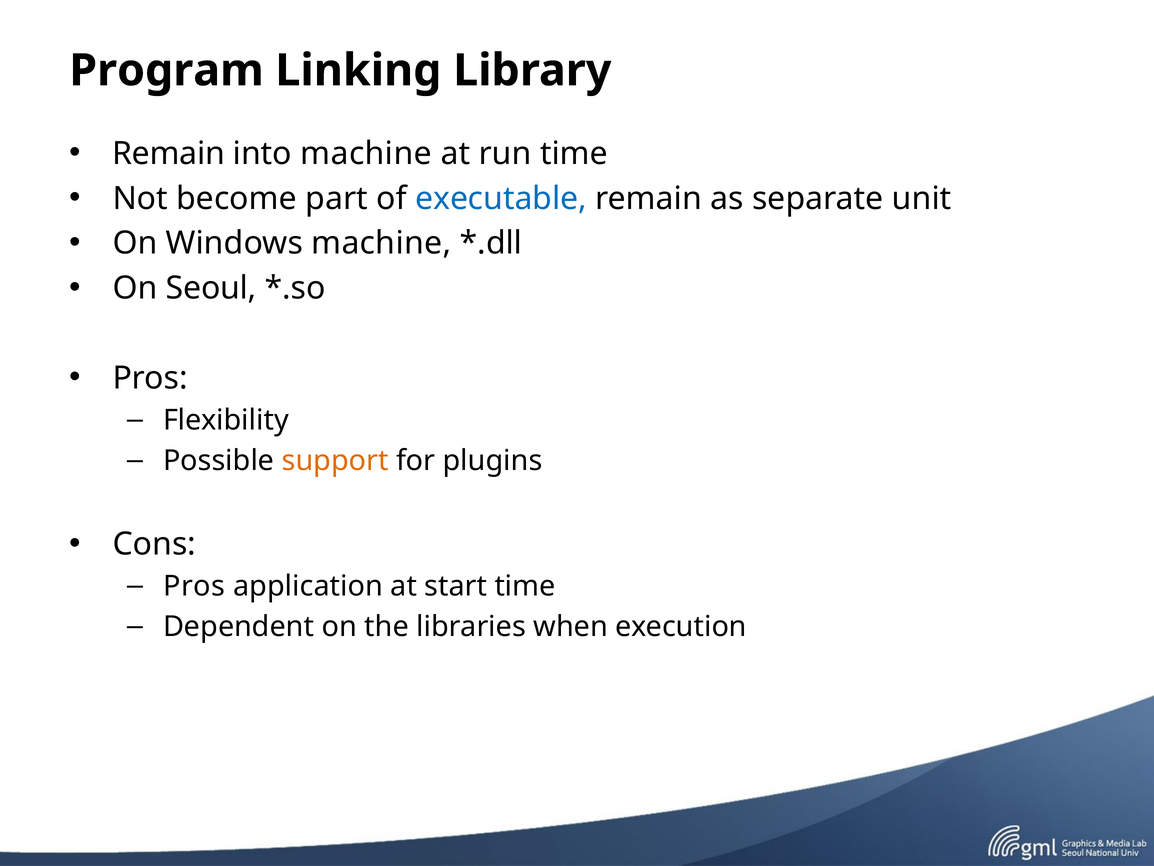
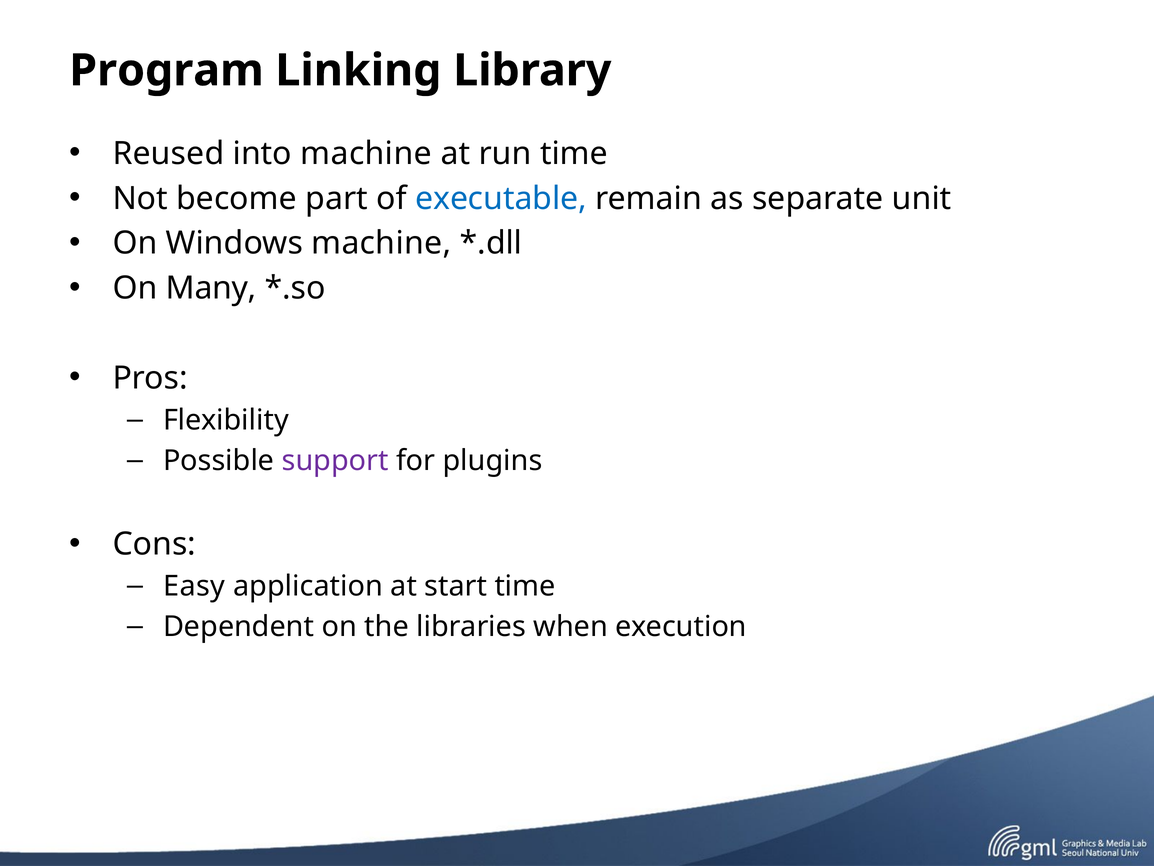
Remain at (169, 153): Remain -> Reused
Seoul: Seoul -> Many
support colour: orange -> purple
Pros at (194, 586): Pros -> Easy
